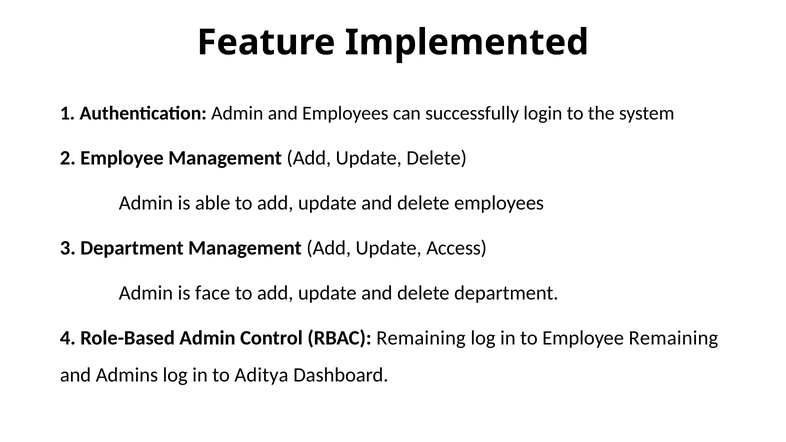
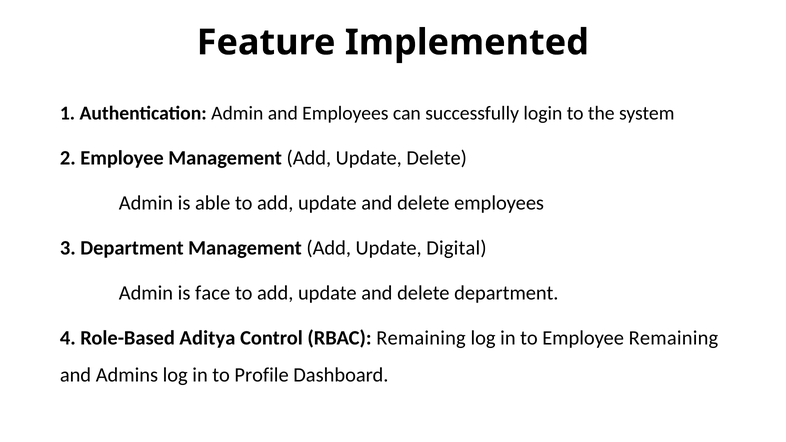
Access: Access -> Digital
Role-Based Admin: Admin -> Aditya
Aditya: Aditya -> Profile
